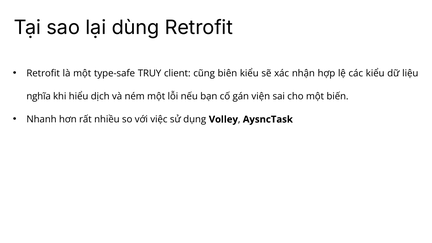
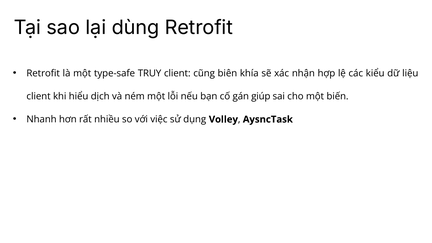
biên kiểu: kiểu -> khía
nghĩa at (39, 96): nghĩa -> client
viện: viện -> giúp
